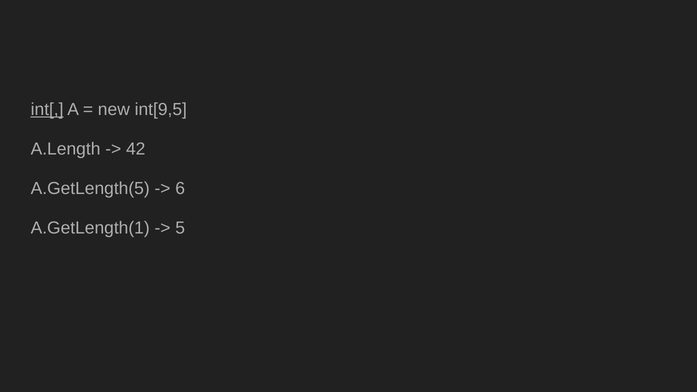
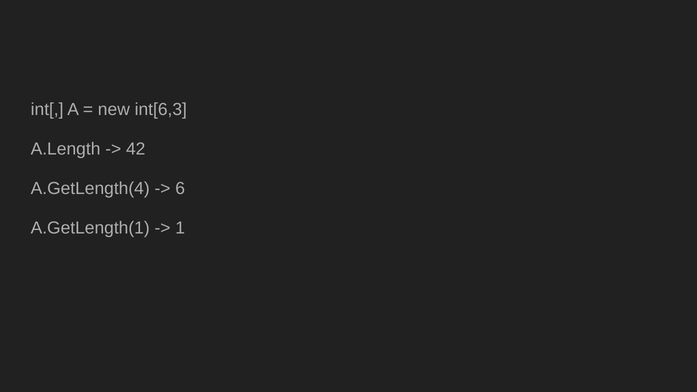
int[ underline: present -> none
int[9,5: int[9,5 -> int[6,3
A.GetLength(5: A.GetLength(5 -> A.GetLength(4
5: 5 -> 1
